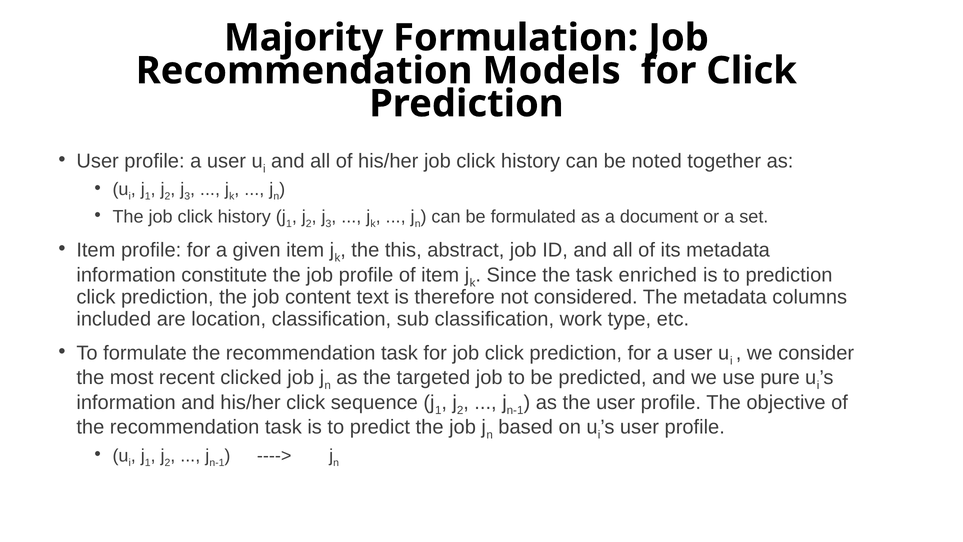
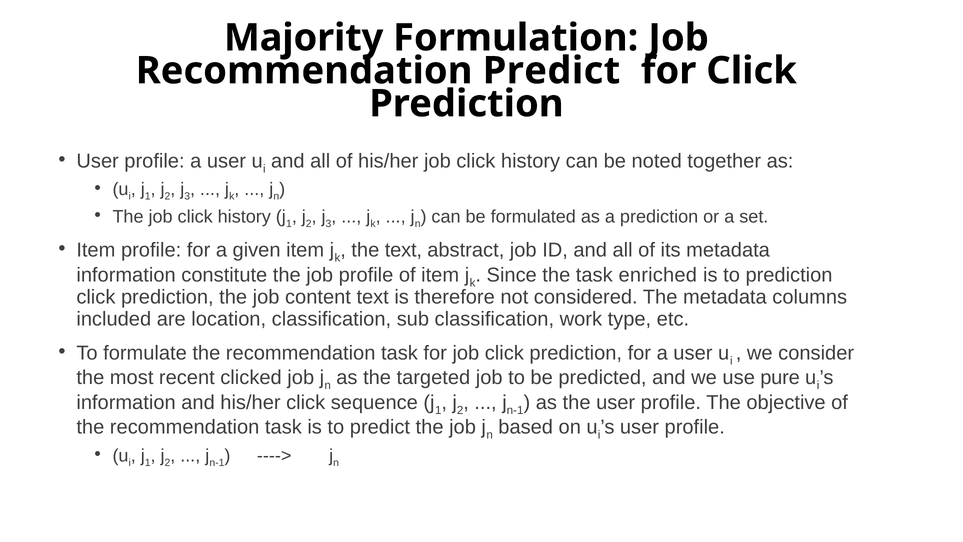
Recommendation Models: Models -> Predict
a document: document -> prediction
the this: this -> text
